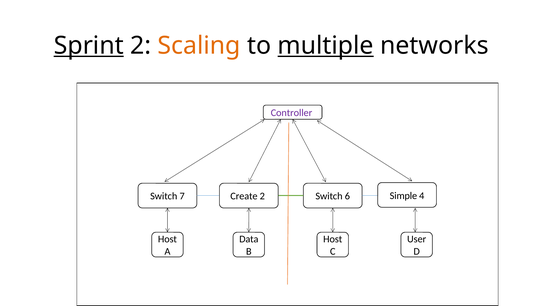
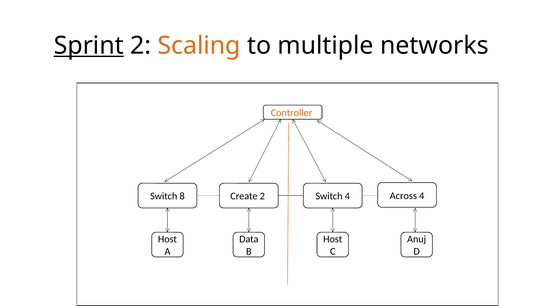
multiple underline: present -> none
Controller colour: purple -> orange
7: 7 -> 8
Switch 6: 6 -> 4
Simple: Simple -> Across
User: User -> Anuj
